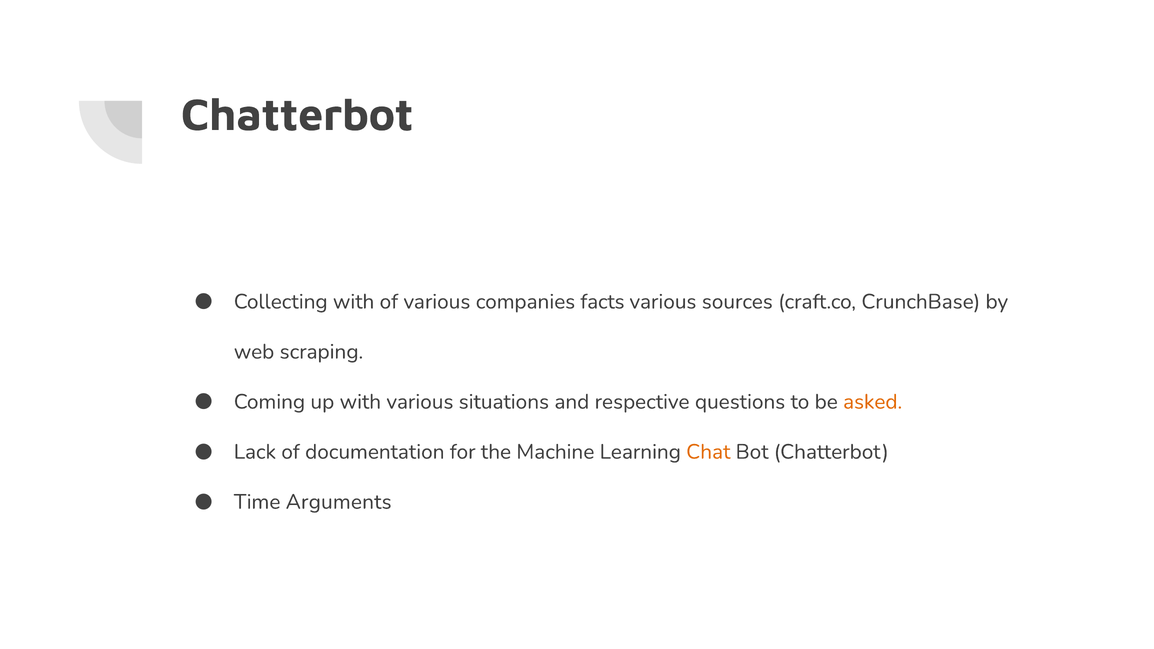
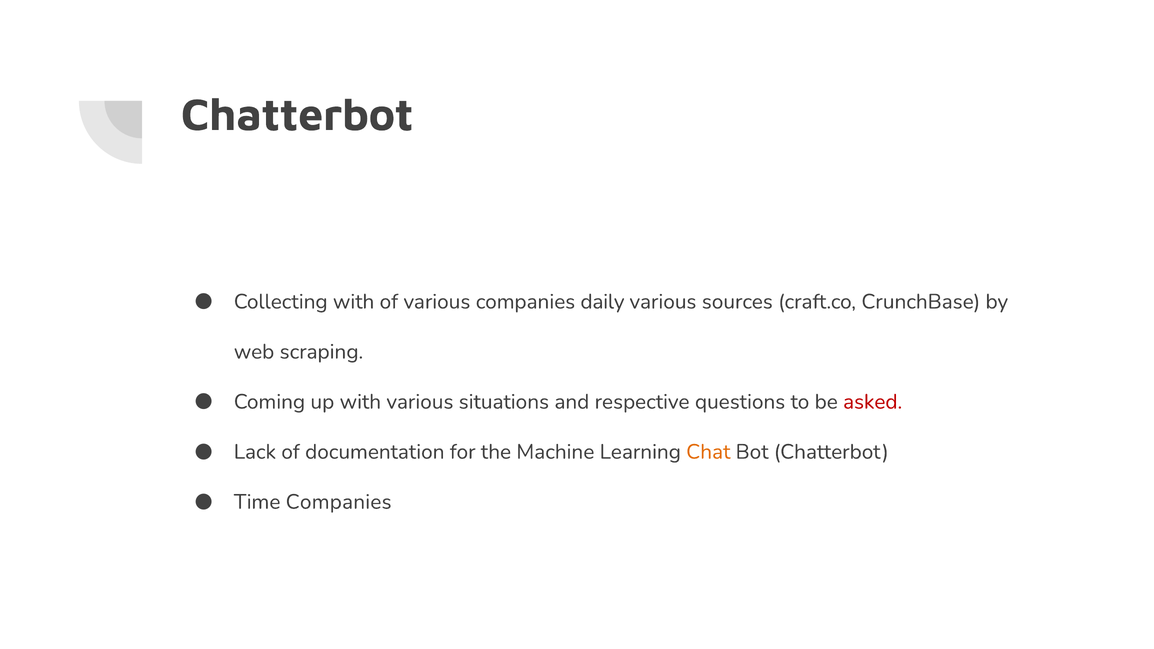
facts: facts -> daily
asked colour: orange -> red
Time Arguments: Arguments -> Companies
